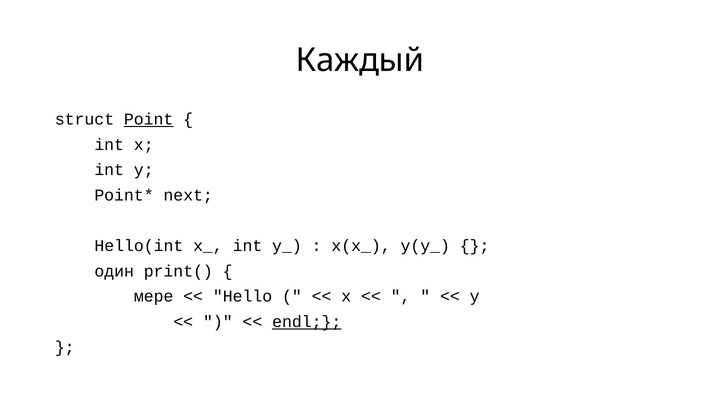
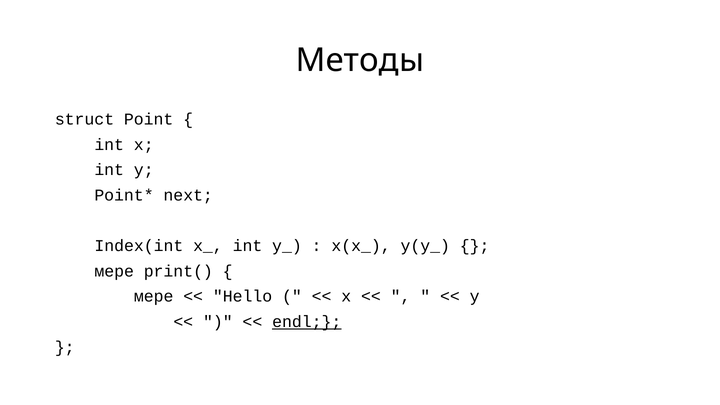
Каждый: Каждый -> Методы
Point underline: present -> none
Hello(int: Hello(int -> Index(int
один at (114, 271): один -> мере
